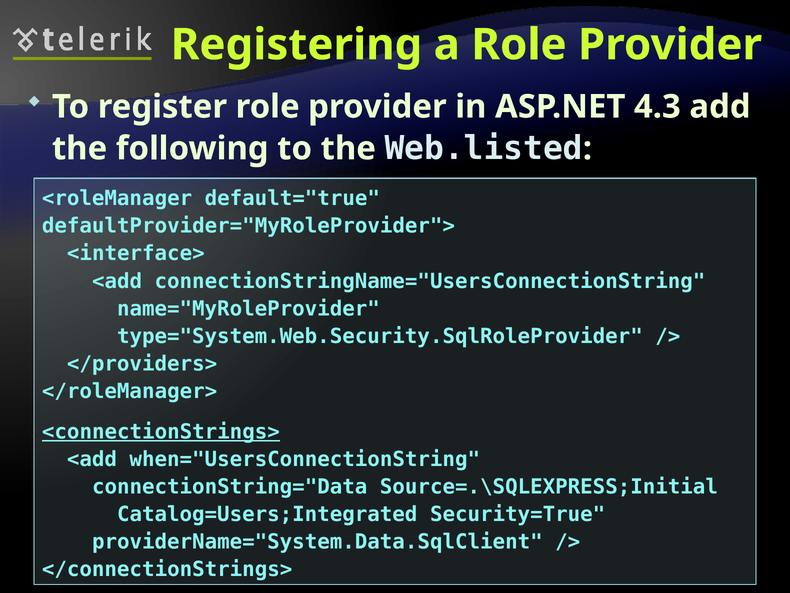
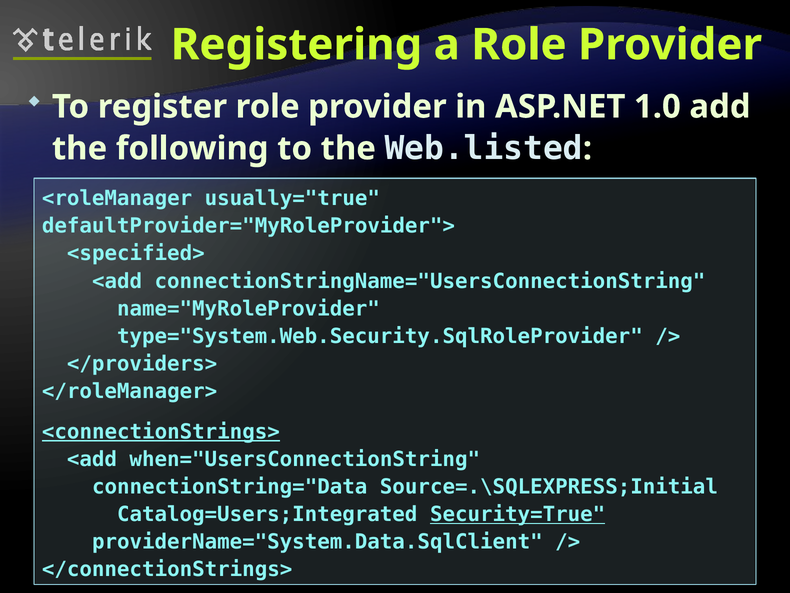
4.3: 4.3 -> 1.0
default="true: default="true -> usually="true
<interface>: <interface> -> <specified>
Security=True underline: none -> present
